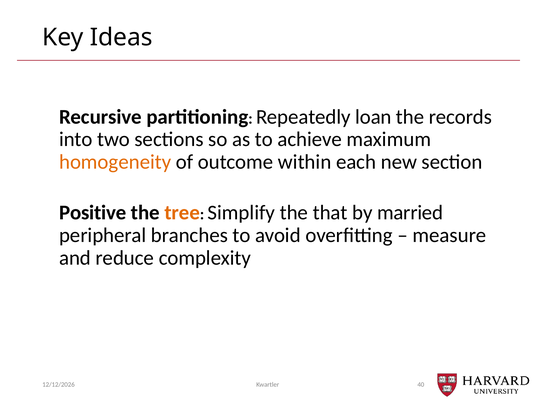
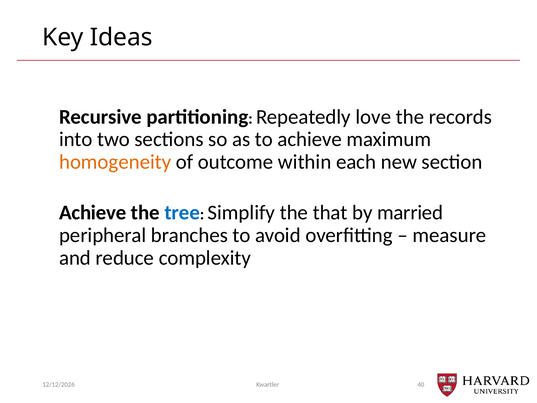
loan: loan -> love
Positive at (93, 213): Positive -> Achieve
tree colour: orange -> blue
